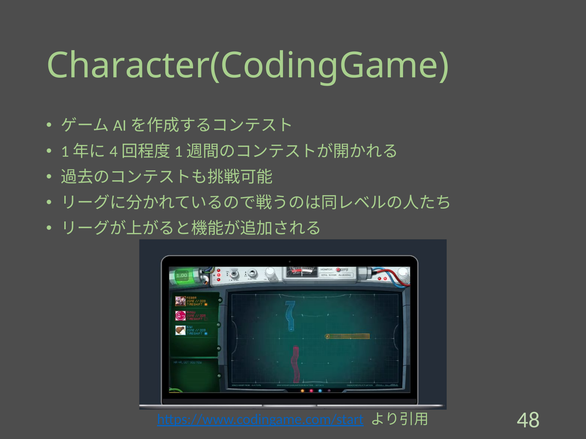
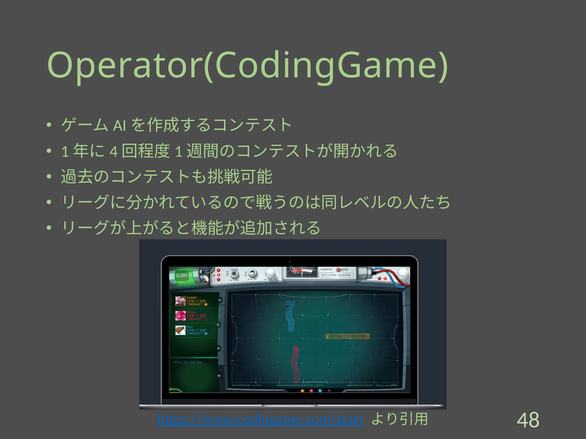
Character(CodingGame: Character(CodingGame -> Operator(CodingGame
